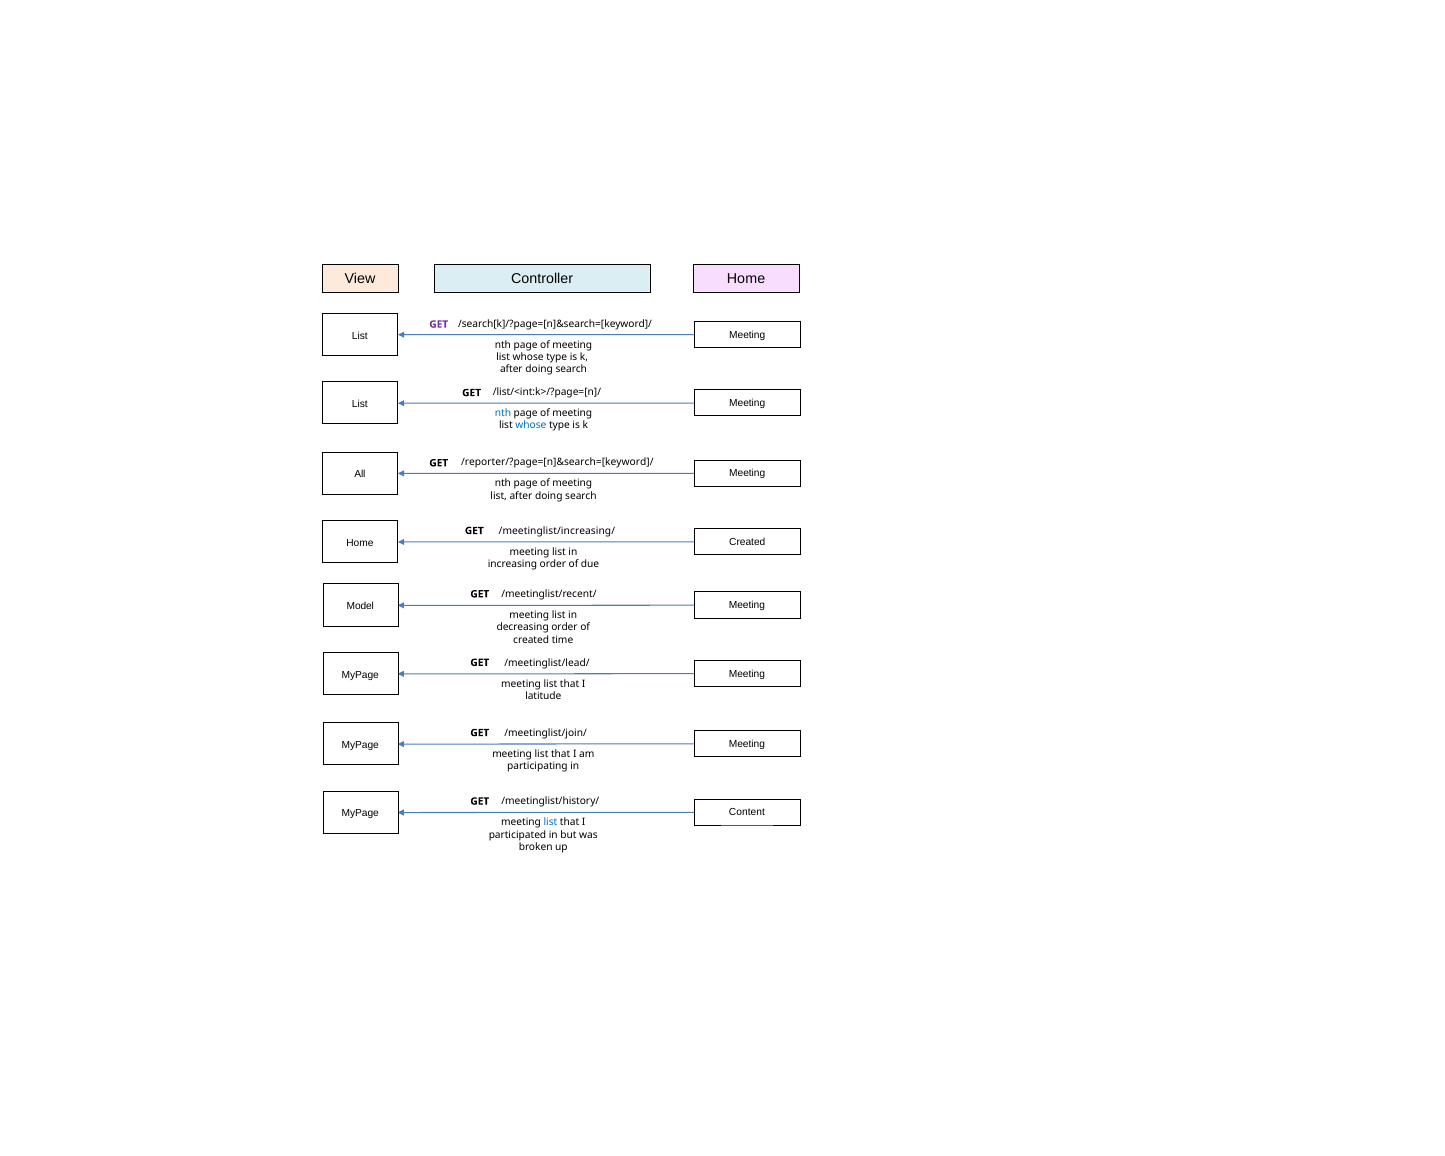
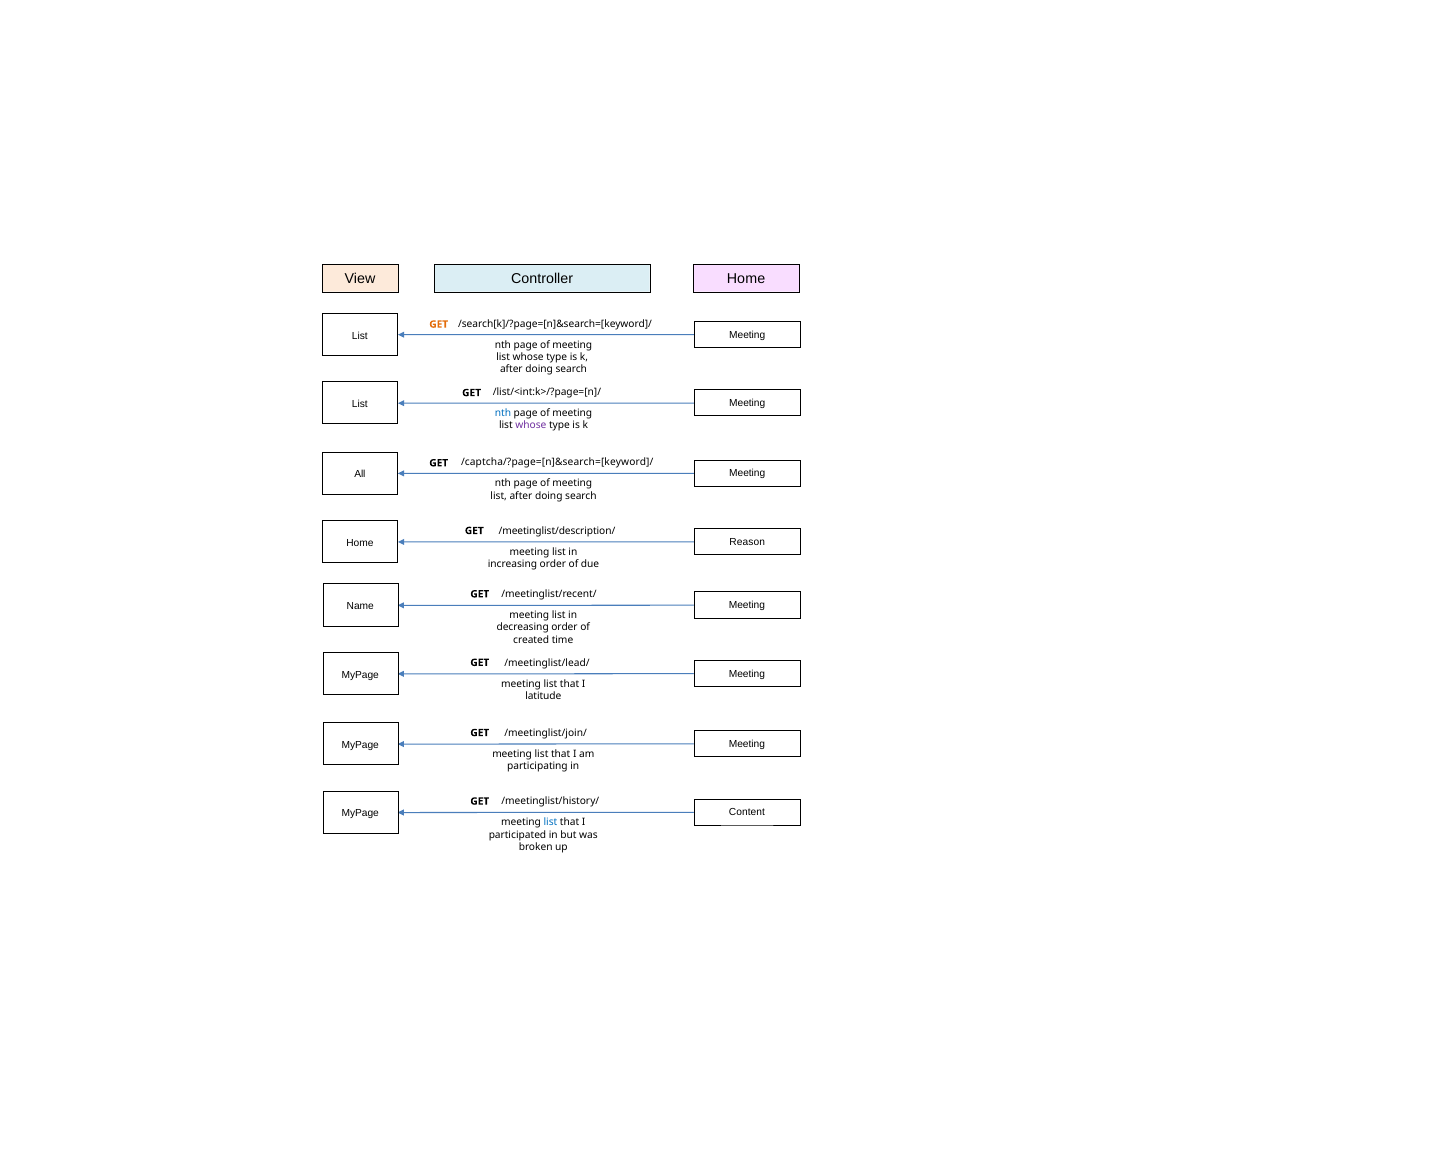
GET at (439, 324) colour: purple -> orange
whose at (531, 425) colour: blue -> purple
/reporter/?page=[n]&search=[keyword]/: /reporter/?page=[n]&search=[keyword]/ -> /captcha/?page=[n]&search=[keyword]/
/meetinglist/increasing/: /meetinglist/increasing/ -> /meetinglist/description/
Created at (747, 542): Created -> Reason
Model: Model -> Name
